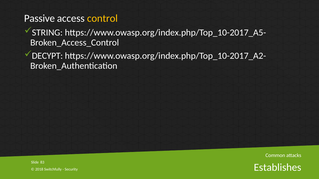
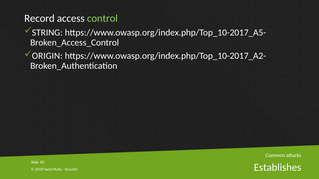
Passive: Passive -> Record
control colour: yellow -> light green
DECYPT: DECYPT -> ORIGIN
